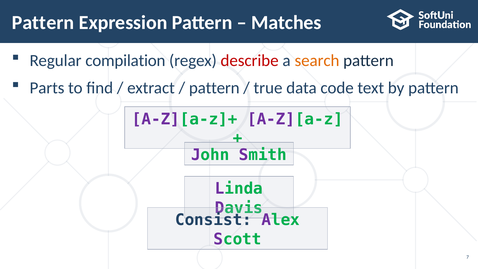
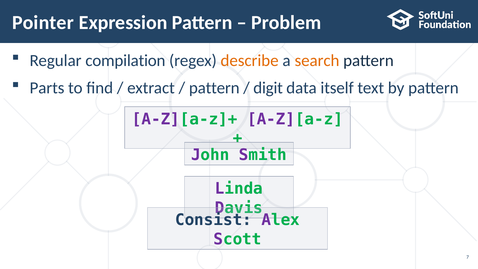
Pattern at (43, 23): Pattern -> Pointer
Matches: Matches -> Problem
describe colour: red -> orange
true: true -> digit
code: code -> itself
